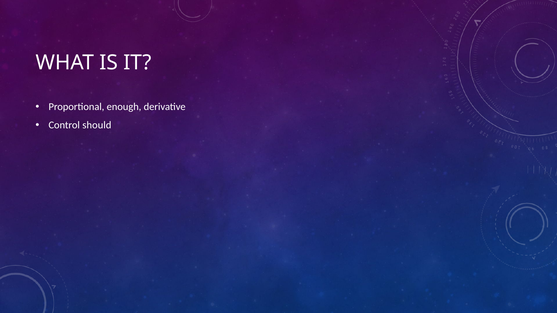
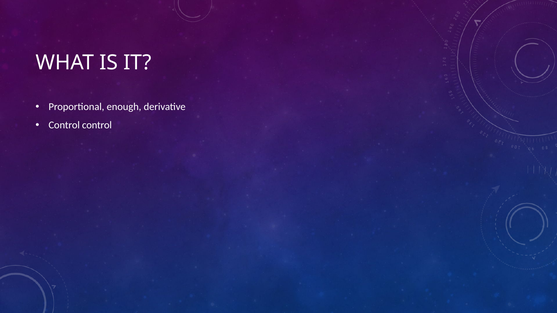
Control should: should -> control
